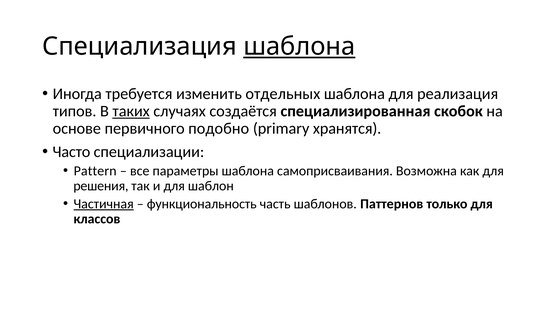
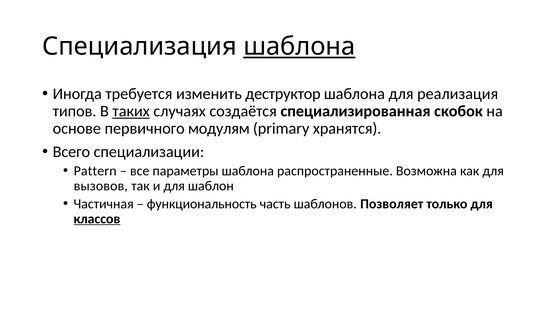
отдельных: отдельных -> деструктор
подобно: подобно -> модулям
Часто: Часто -> Всего
самоприсваивания: самоприсваивания -> распространенные
решения: решения -> вызовов
Частичная underline: present -> none
Паттернов: Паттернов -> Позволяет
классов underline: none -> present
